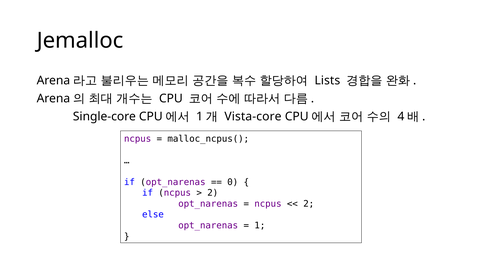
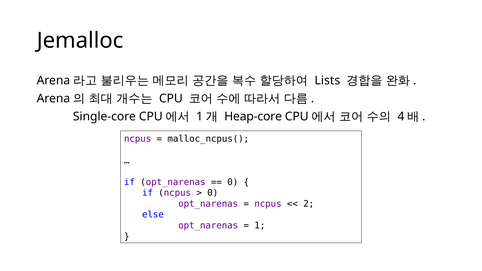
Vista-core: Vista-core -> Heap-core
2 at (213, 193): 2 -> 0
